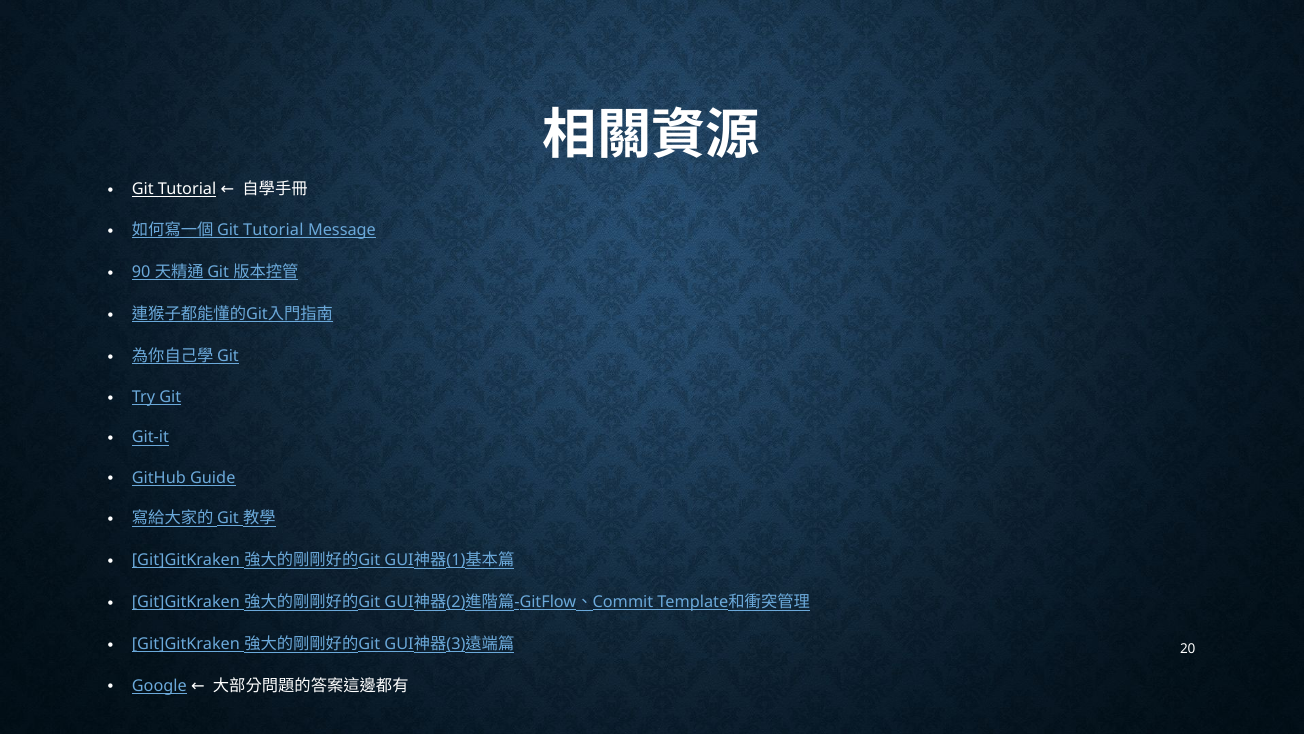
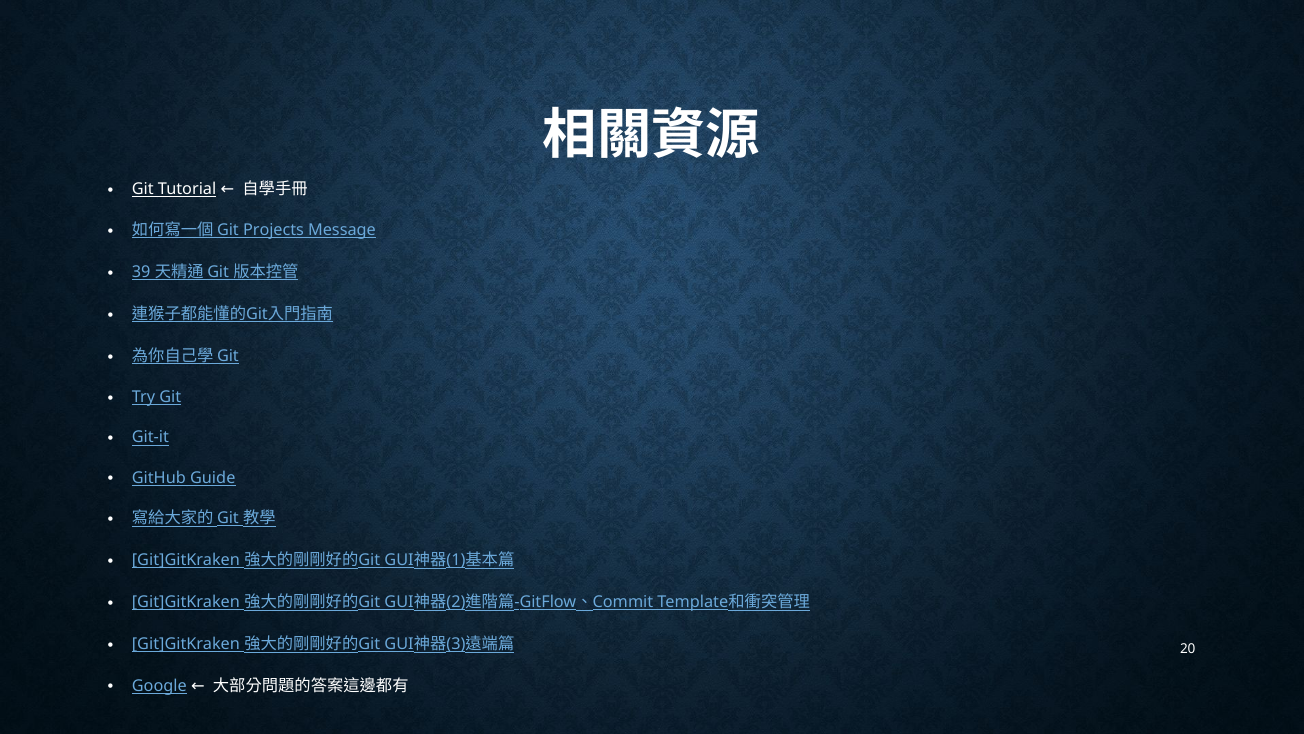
Tutorial at (273, 230): Tutorial -> Projects
90: 90 -> 39
